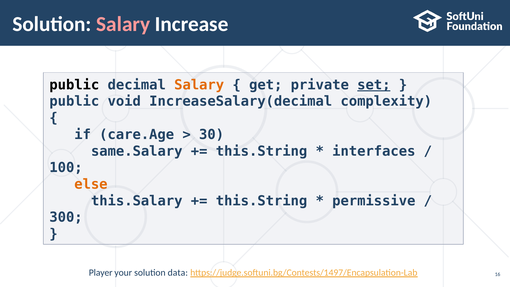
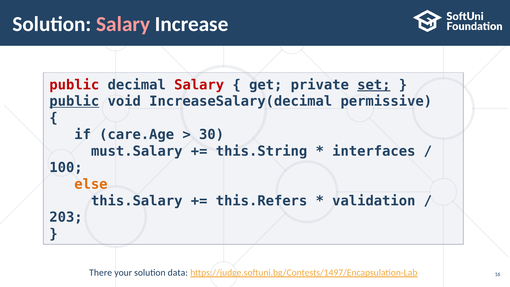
public at (74, 85) colour: black -> red
Salary at (199, 85) colour: orange -> red
public at (74, 101) underline: none -> present
complexity: complexity -> permissive
same.Salary: same.Salary -> must.Salary
this.String at (262, 201): this.String -> this.Refers
permissive: permissive -> validation
300: 300 -> 203
Player: Player -> There
